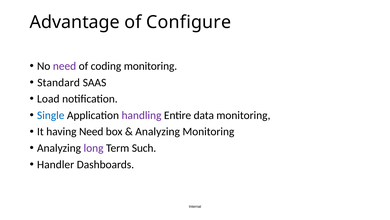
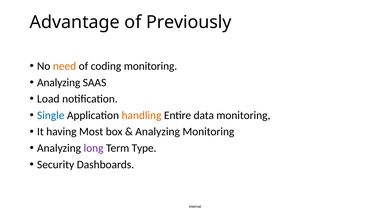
Configure: Configure -> Previously
need at (65, 66) colour: purple -> orange
Standard at (59, 82): Standard -> Analyzing
handling colour: purple -> orange
having Need: Need -> Most
Such: Such -> Type
Handler: Handler -> Security
